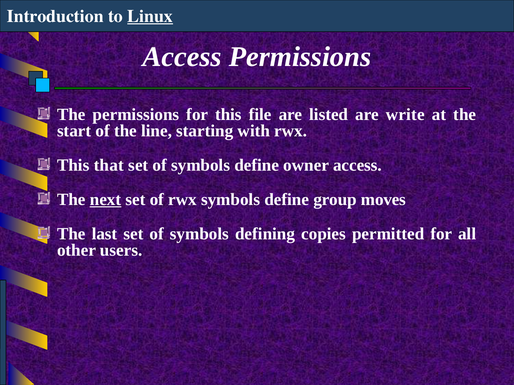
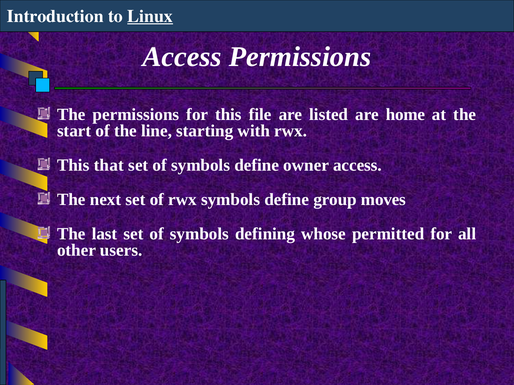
write: write -> home
next underline: present -> none
copies: copies -> whose
